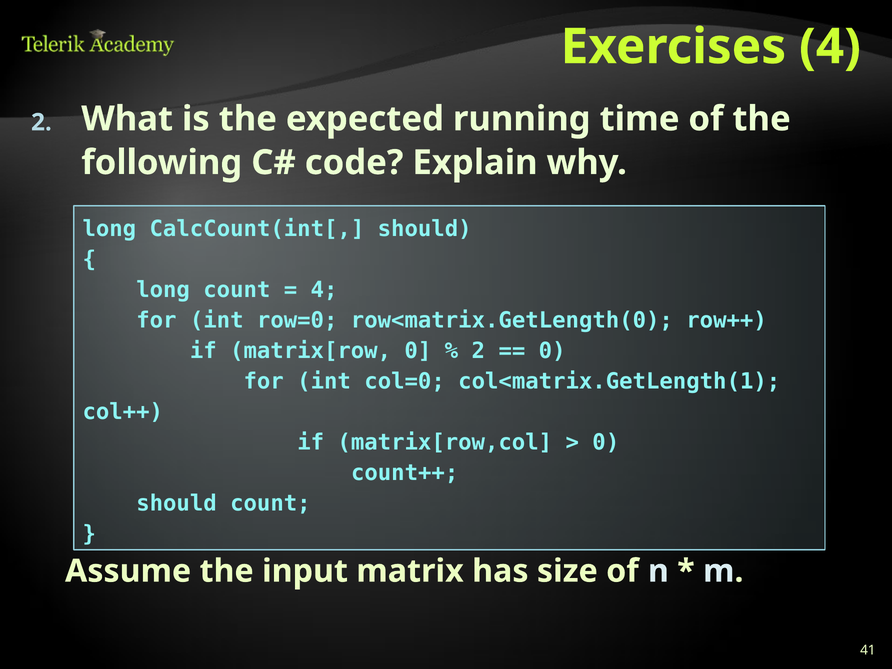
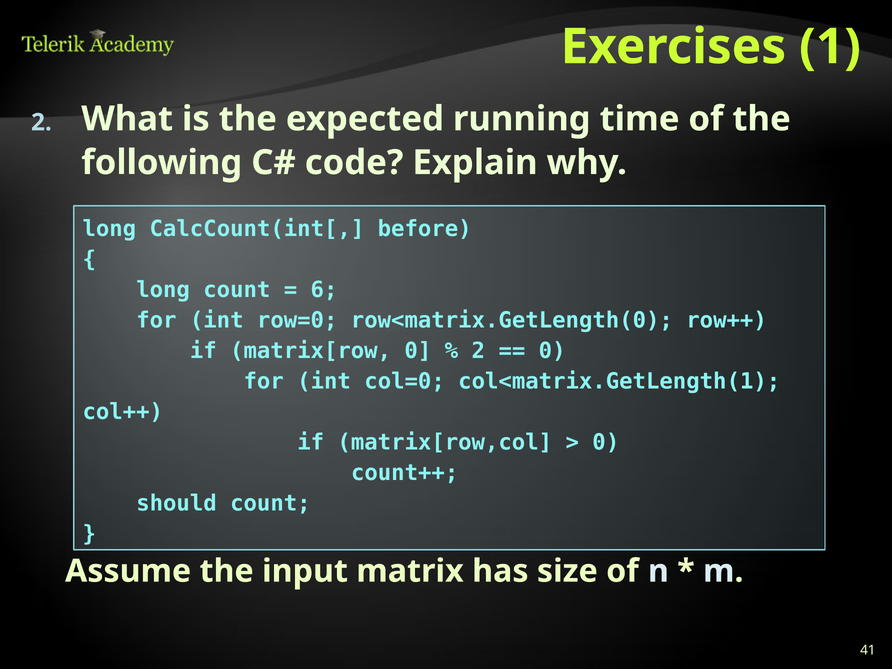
Exercises 4: 4 -> 1
CalcCount(int[ should: should -> before
4 at (324, 290): 4 -> 6
